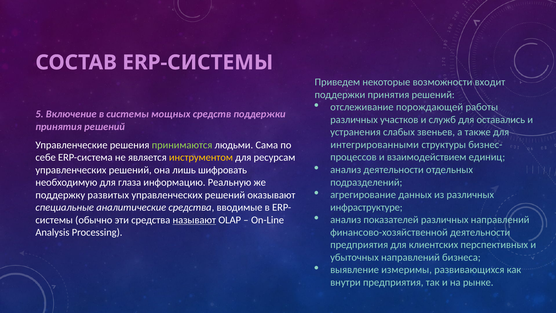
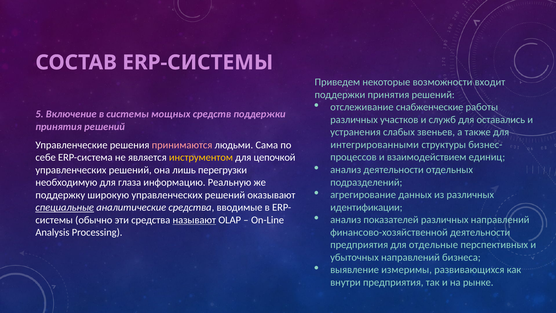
порождающей: порождающей -> снабженческие
принимаются colour: light green -> pink
ресурсам: ресурсам -> цепочкой
шифровать: шифровать -> перегрузки
развитых: развитых -> широкую
инфраструктуре: инфраструктуре -> идентификации
специальные underline: none -> present
клиентских: клиентских -> отдельные
